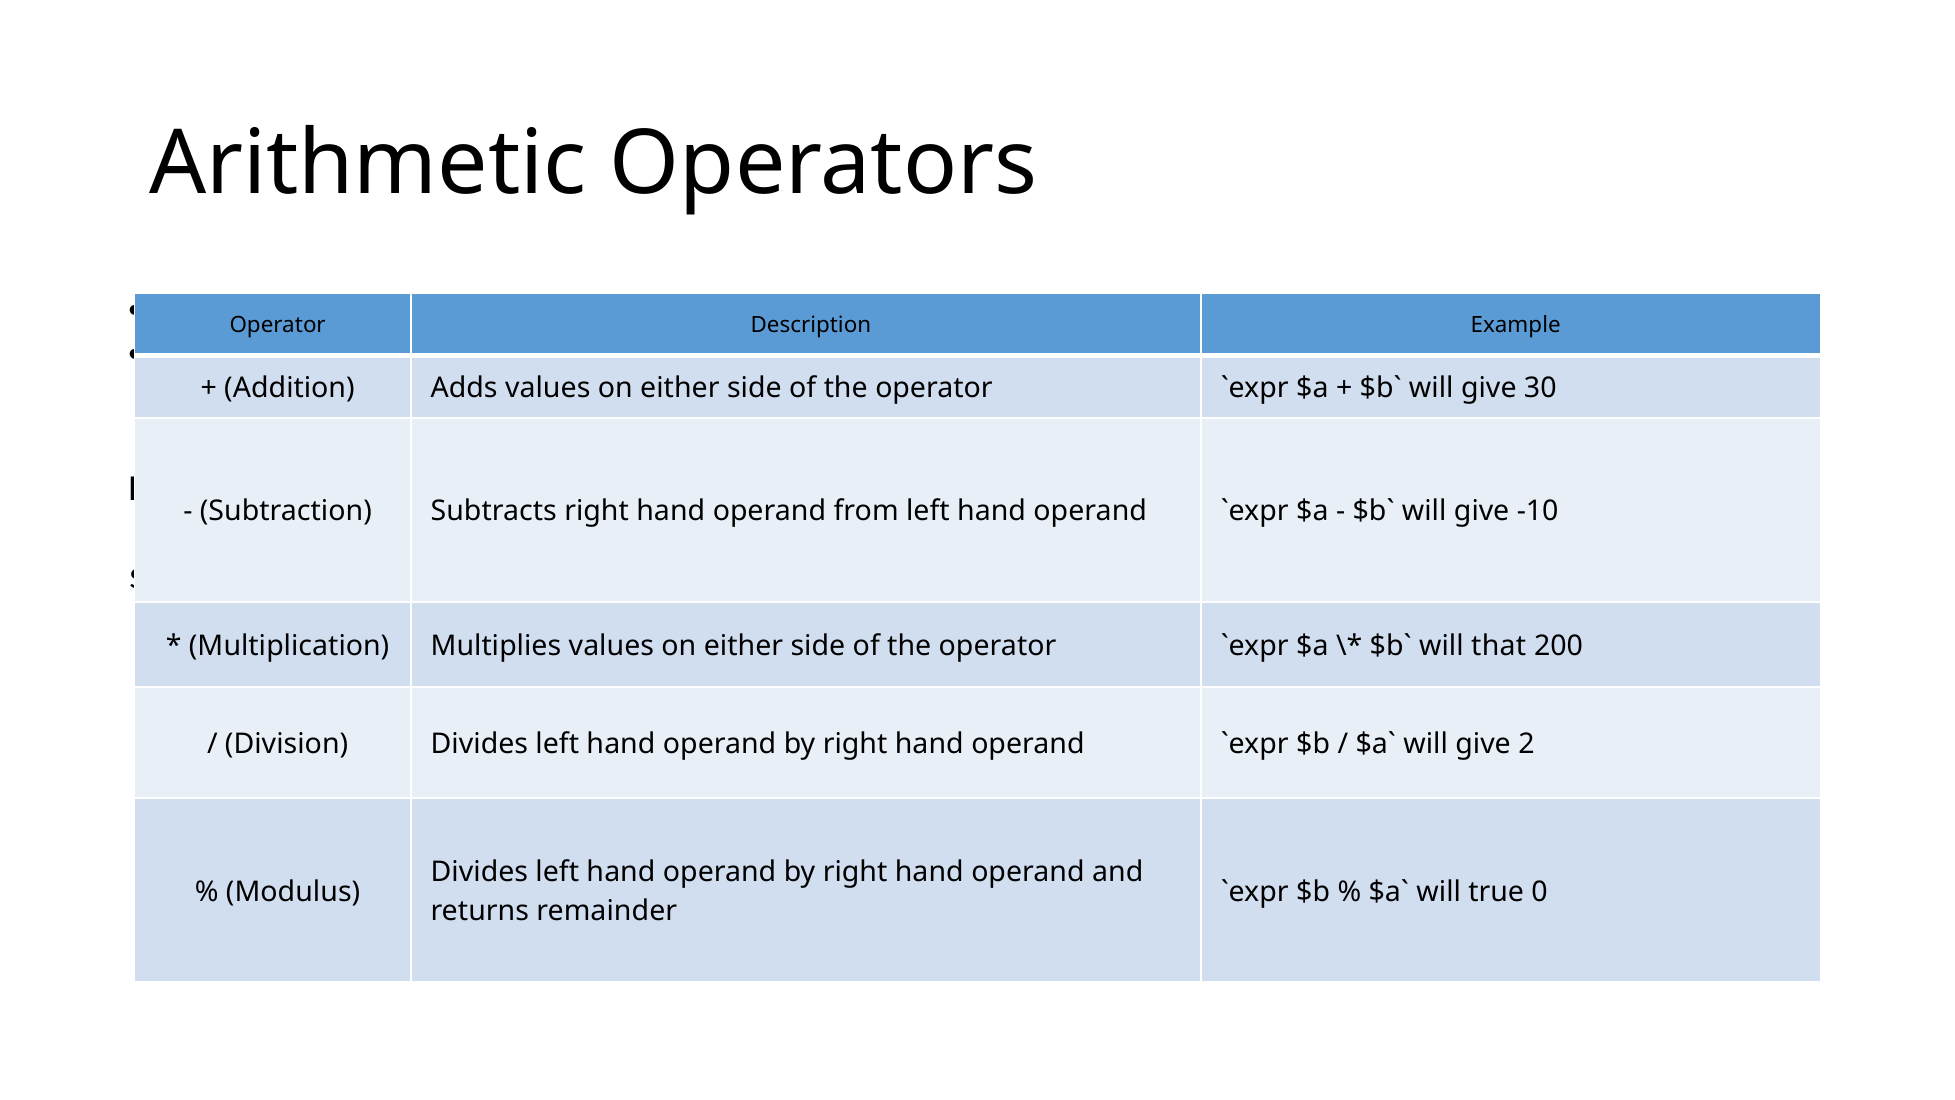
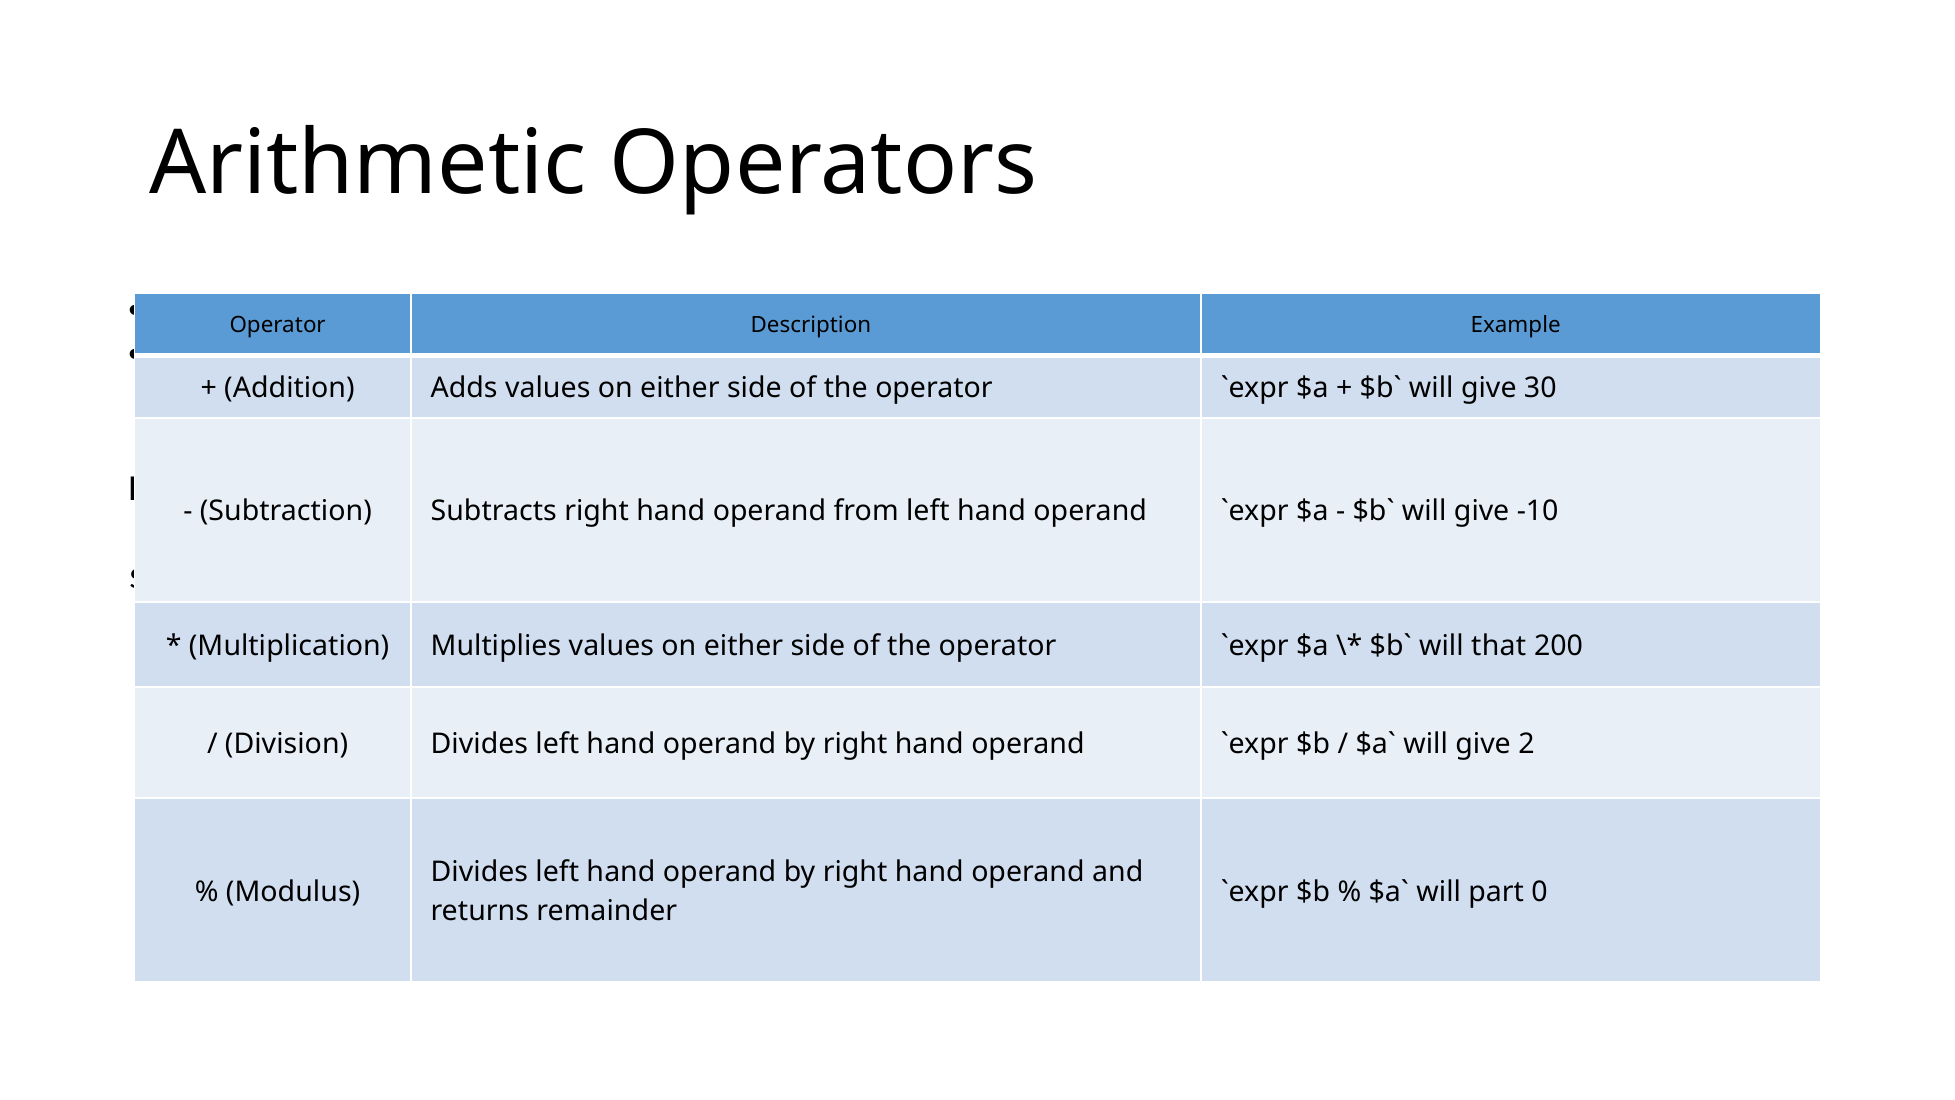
true: true -> part
